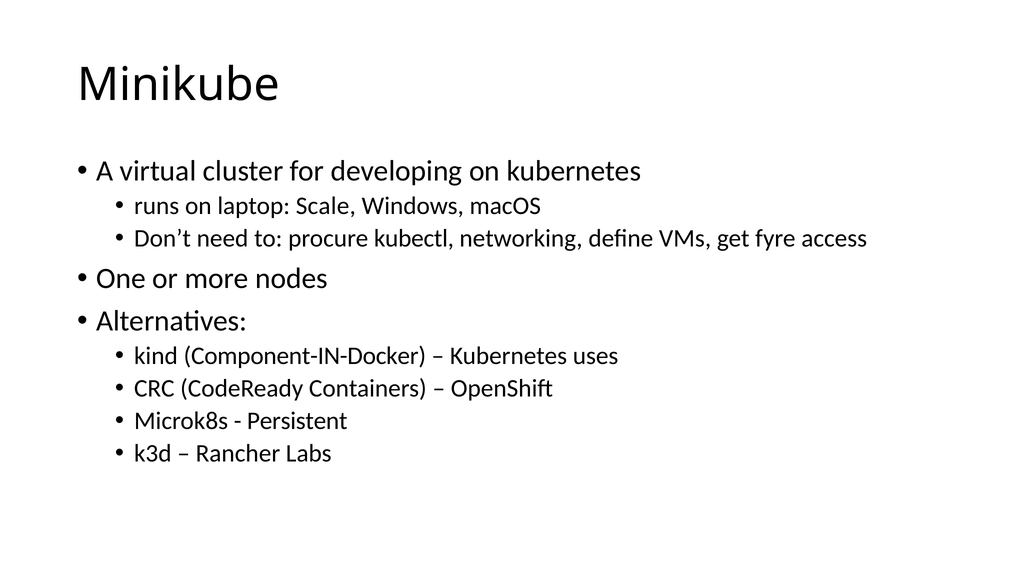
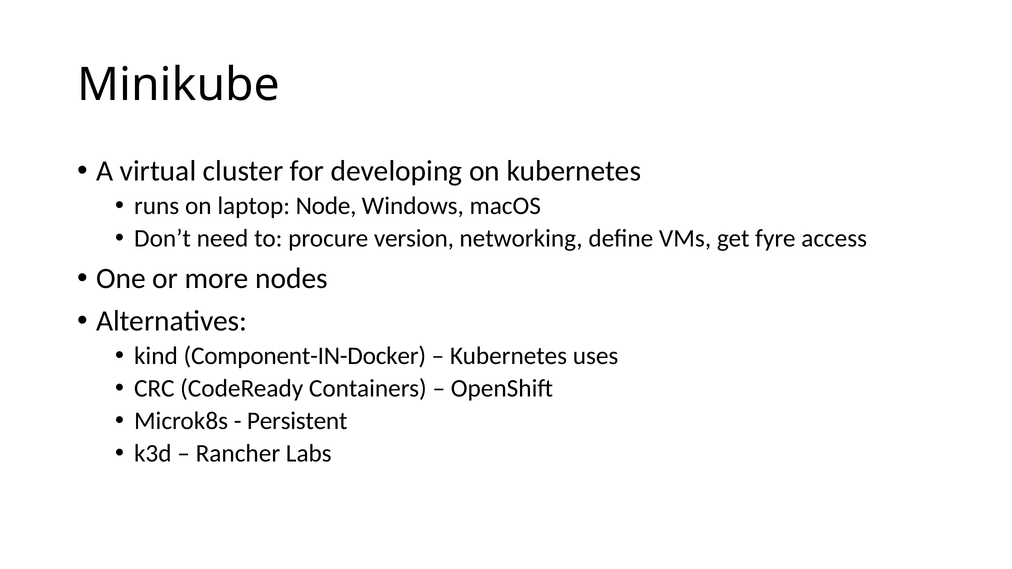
Scale: Scale -> Node
kubectl: kubectl -> version
